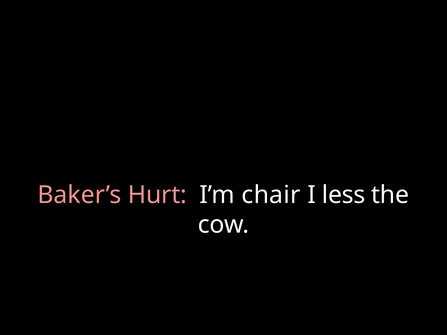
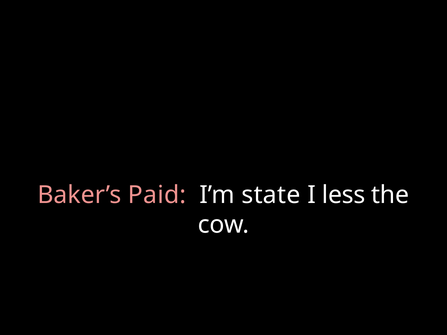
Hurt: Hurt -> Paid
chair: chair -> state
